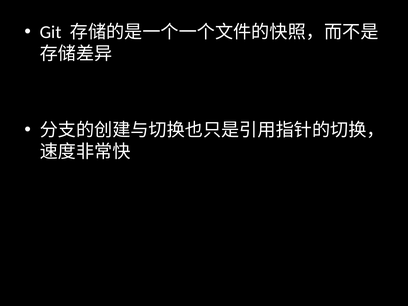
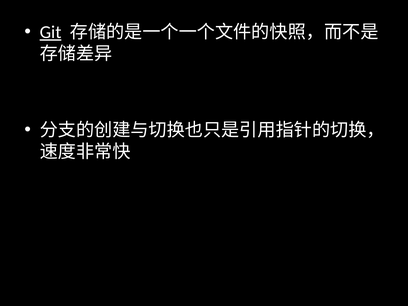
Git underline: none -> present
